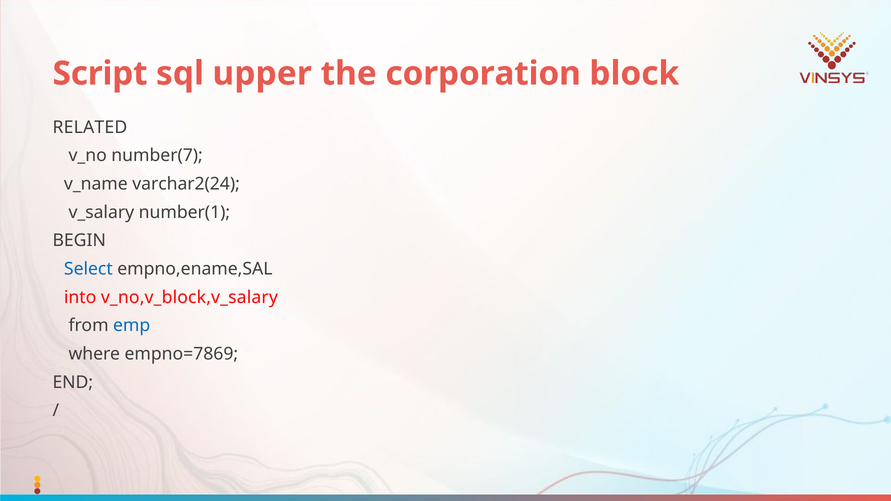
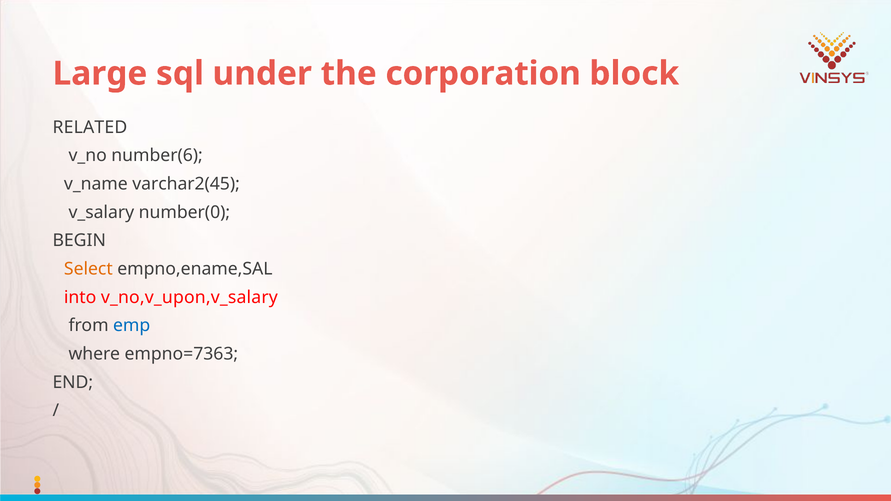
Script: Script -> Large
upper: upper -> under
number(7: number(7 -> number(6
varchar2(24: varchar2(24 -> varchar2(45
number(1: number(1 -> number(0
Select colour: blue -> orange
v_no,v_block,v_salary: v_no,v_block,v_salary -> v_no,v_upon,v_salary
empno=7869: empno=7869 -> empno=7363
